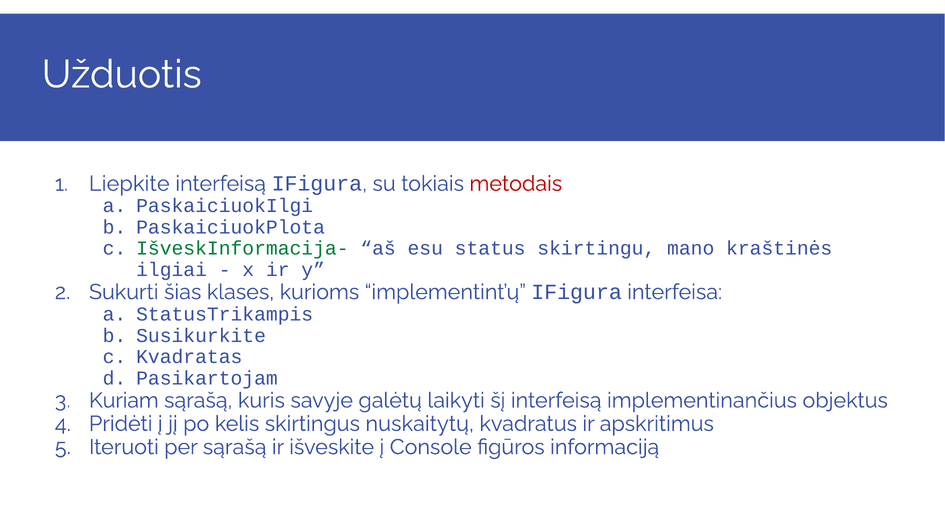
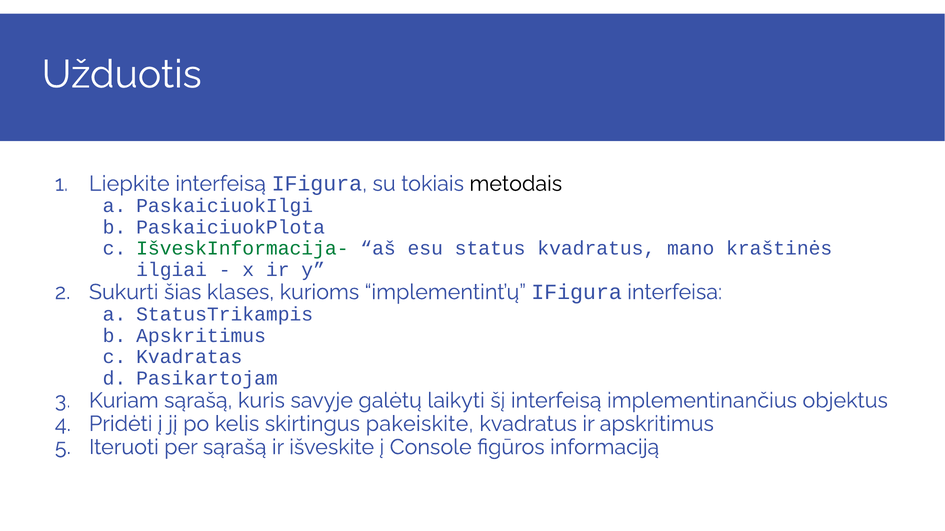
metodais colour: red -> black
status skirtingu: skirtingu -> kvadratus
Susikurkite at (201, 336): Susikurkite -> Apskritimus
nuskaitytų: nuskaitytų -> pakeiskite
